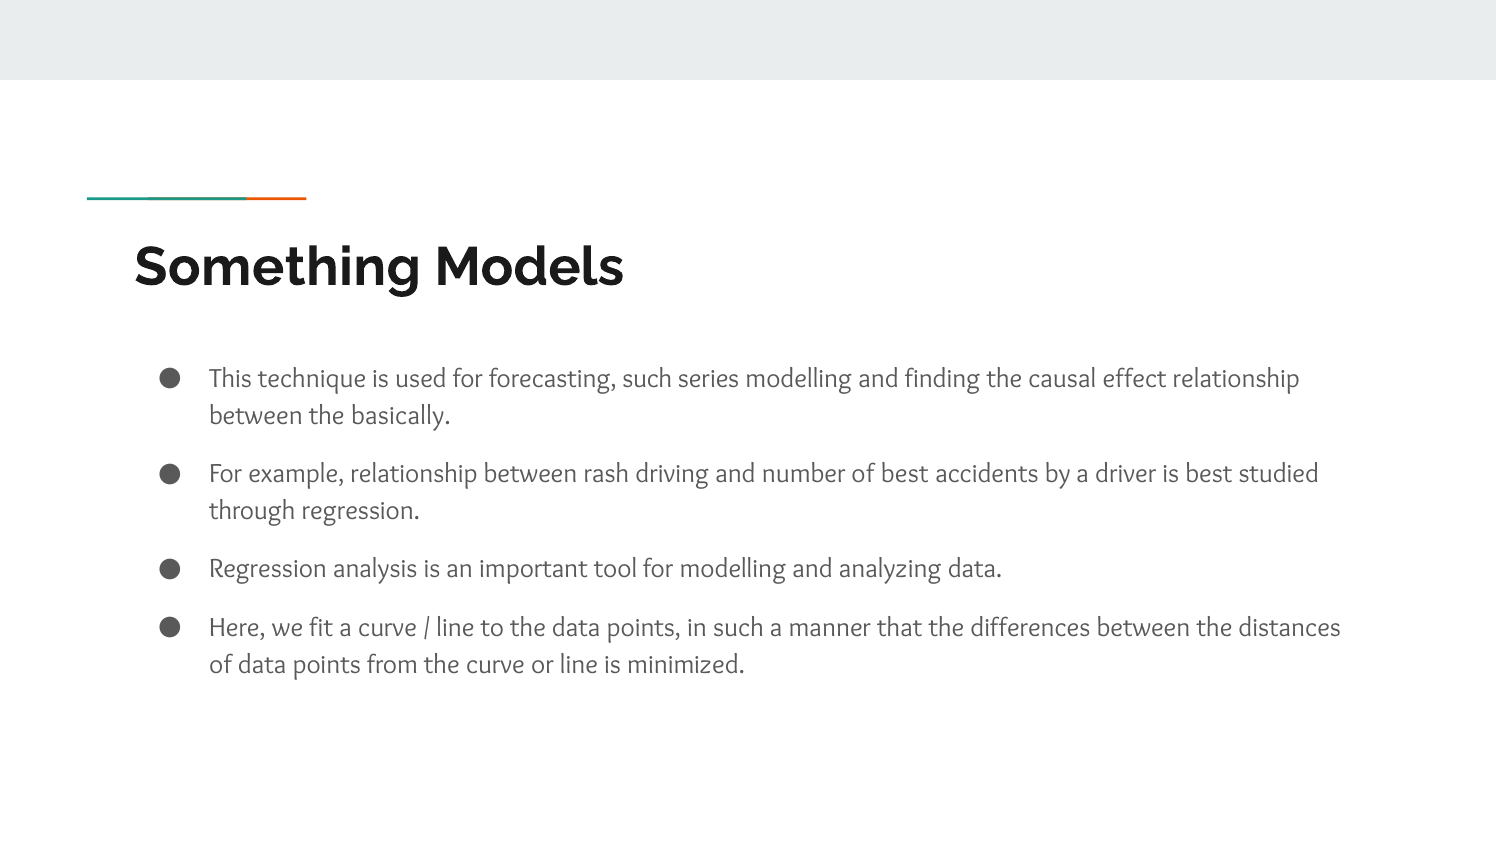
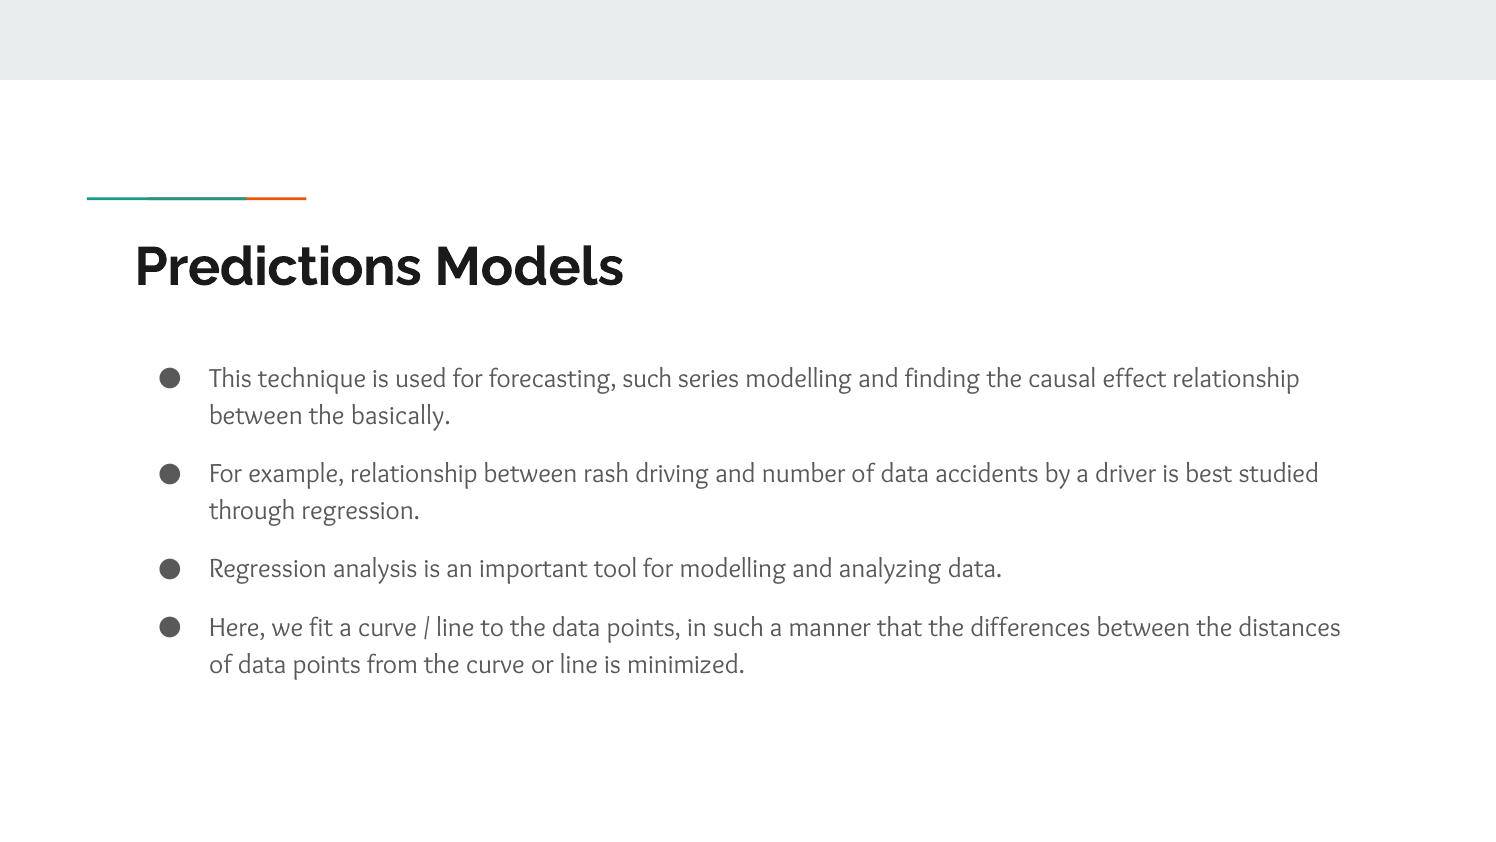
Something: Something -> Predictions
number of best: best -> data
